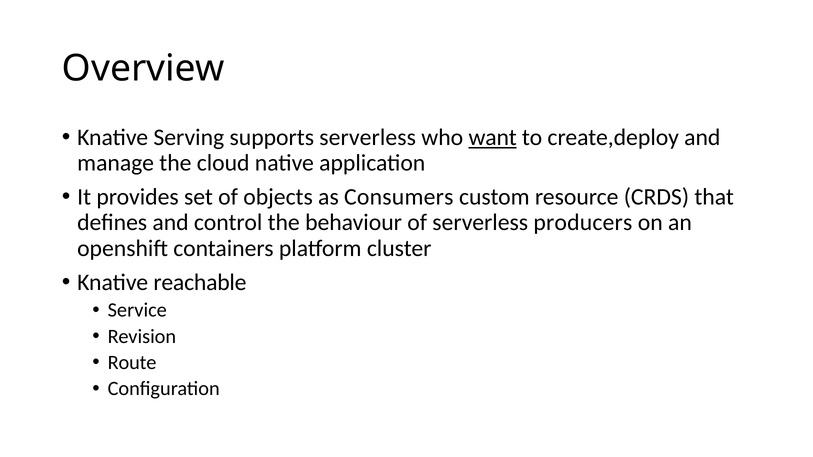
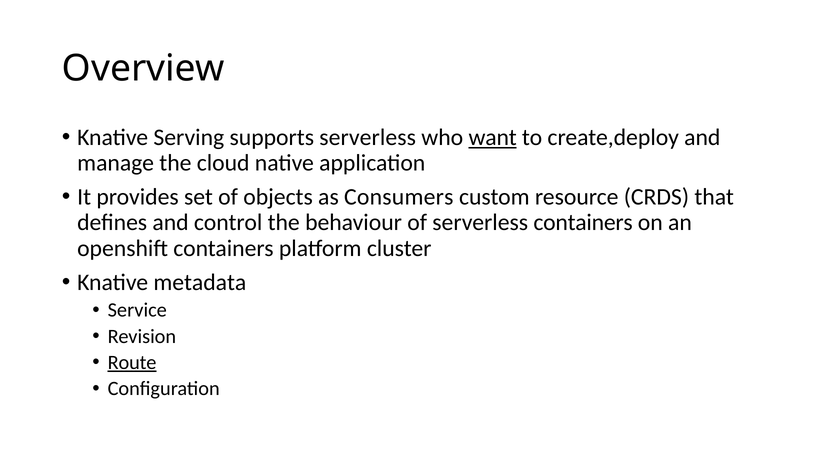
serverless producers: producers -> containers
reachable: reachable -> metadata
Route underline: none -> present
